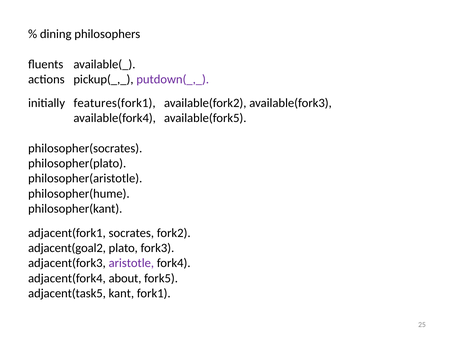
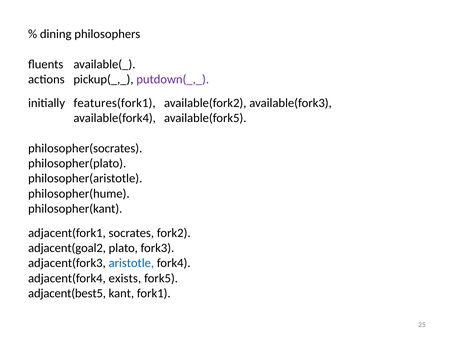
aristotle colour: purple -> blue
about: about -> exists
adjacent(task5: adjacent(task5 -> adjacent(best5
